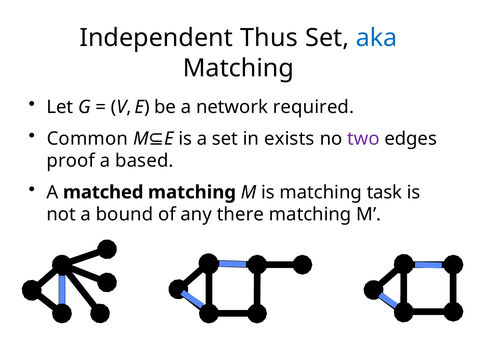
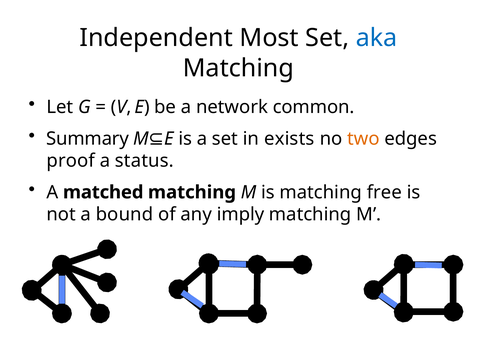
Thus: Thus -> Most
required: required -> common
Common: Common -> Summary
two colour: purple -> orange
based: based -> status
task: task -> free
there: there -> imply
